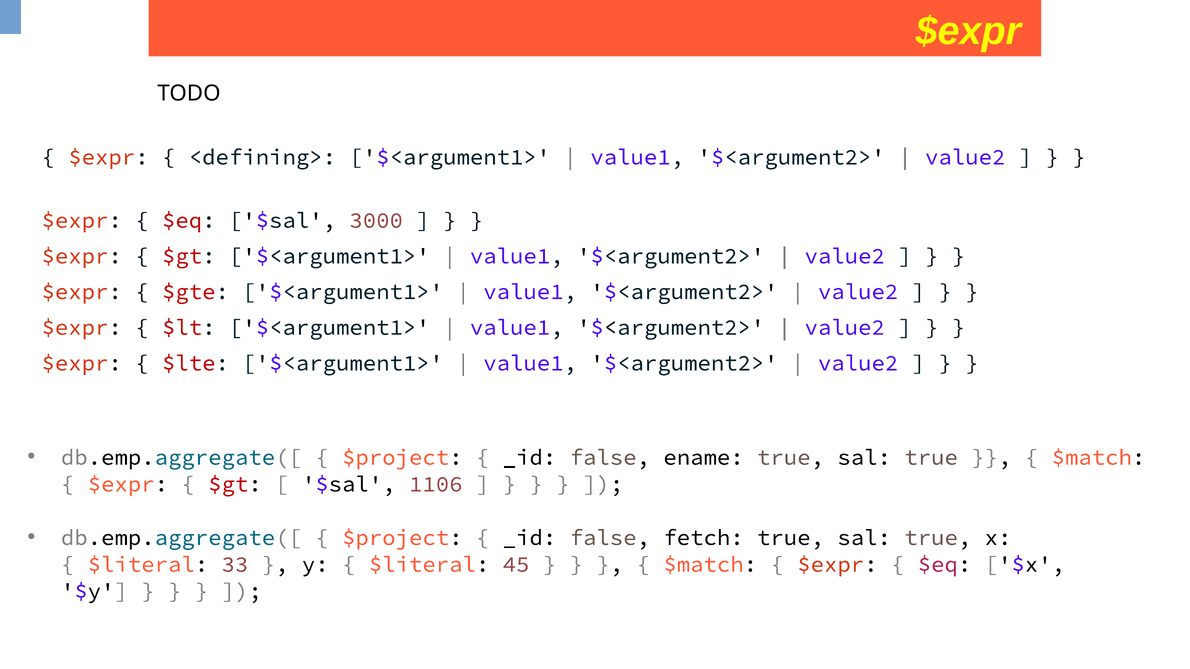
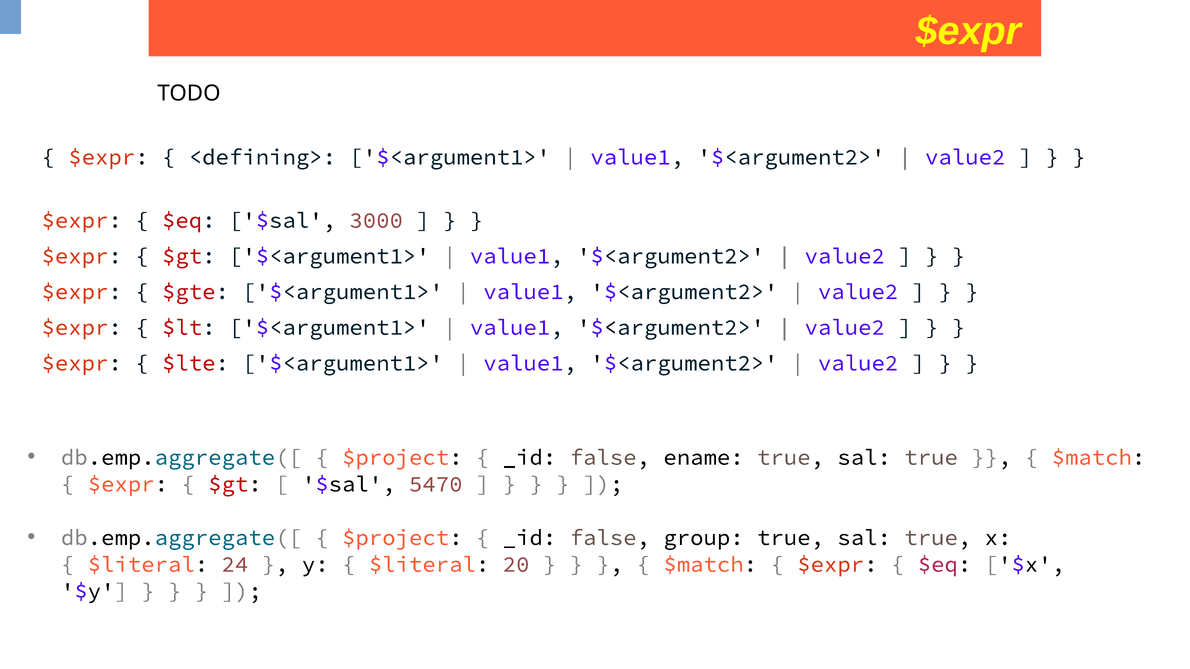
1106: 1106 -> 5470
fetch: fetch -> group
33: 33 -> 24
45: 45 -> 20
